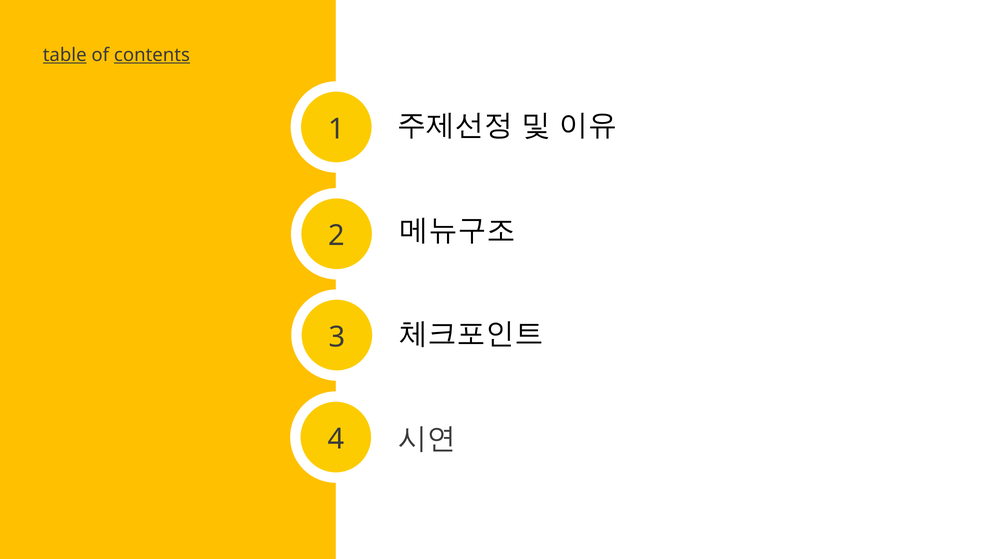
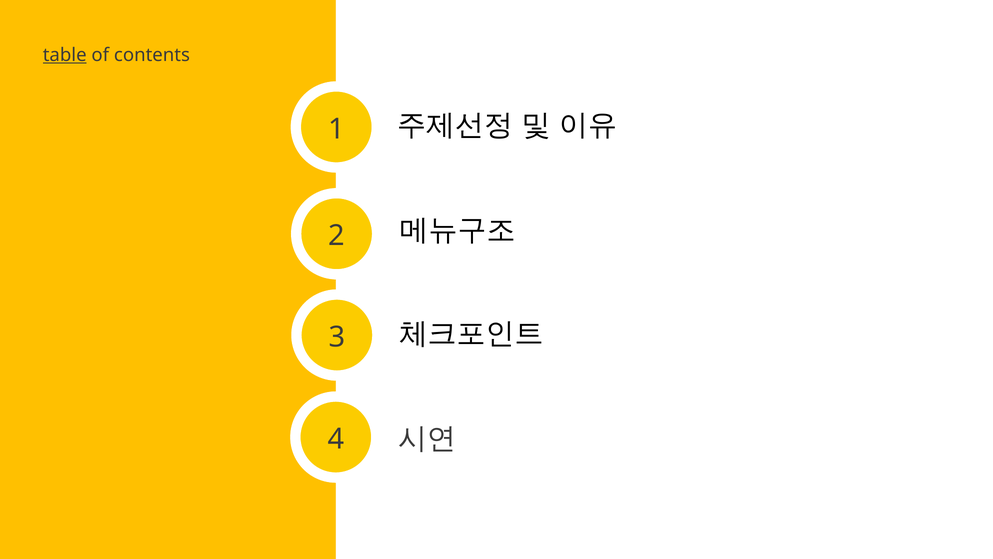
contents underline: present -> none
